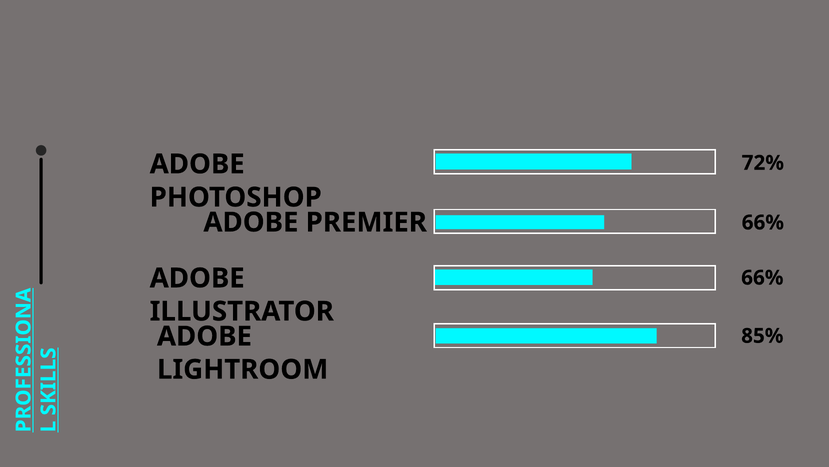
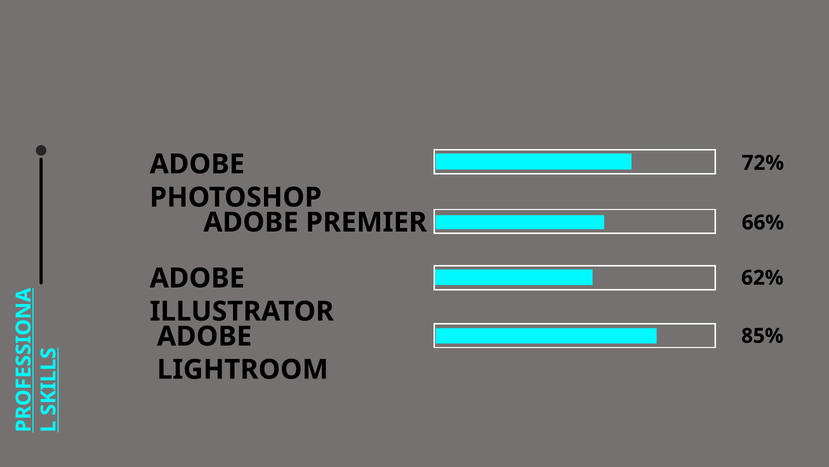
66% at (762, 277): 66% -> 62%
